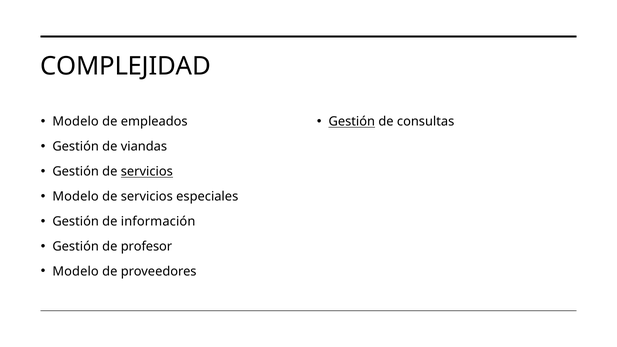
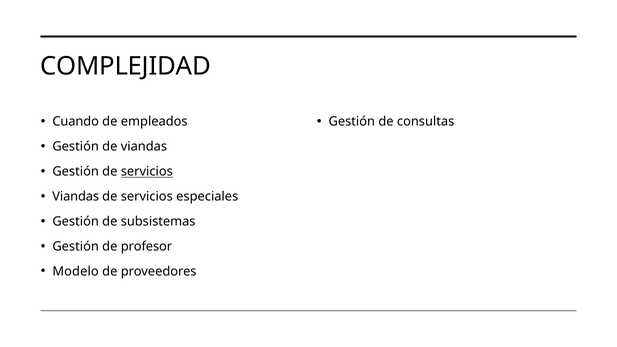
Modelo at (76, 122): Modelo -> Cuando
Gestión at (352, 122) underline: present -> none
Modelo at (76, 197): Modelo -> Viandas
información: información -> subsistemas
